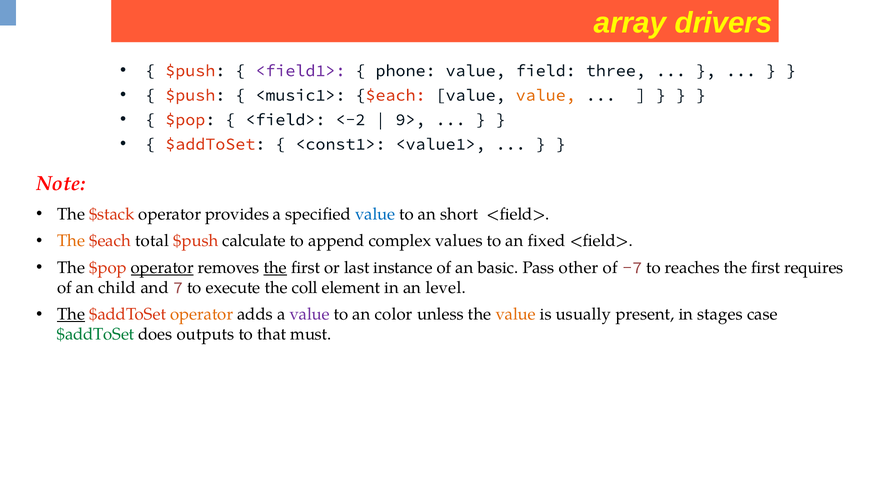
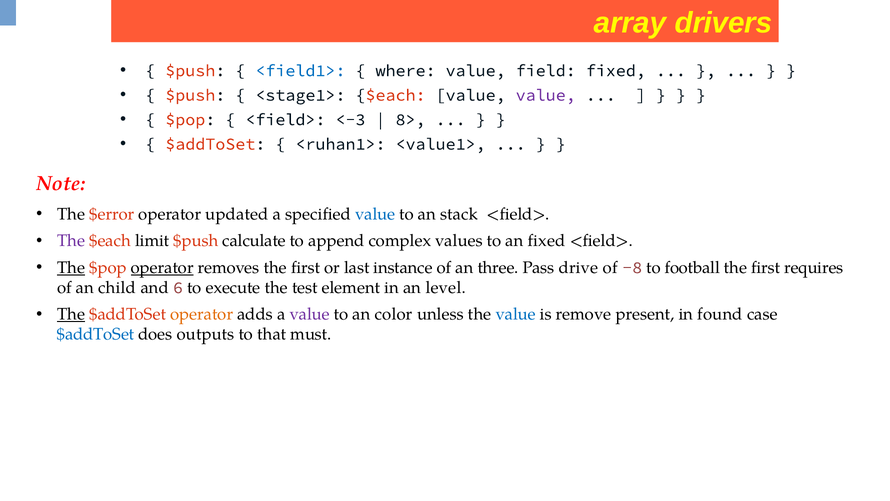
<field1> colour: purple -> blue
phone: phone -> where
field three: three -> fixed
<music1>: <music1> -> <stage1>
value at (546, 95) colour: orange -> purple
<-2: <-2 -> <-3
9>: 9> -> 8>
<const1>: <const1> -> <ruhan1>
$stack: $stack -> $error
provides: provides -> updated
short: short -> stack
The at (71, 241) colour: orange -> purple
total: total -> limit
The at (71, 267) underline: none -> present
the at (275, 267) underline: present -> none
basic: basic -> three
other: other -> drive
-7: -7 -> -8
reaches: reaches -> football
7: 7 -> 6
coll: coll -> test
value at (516, 314) colour: orange -> blue
usually: usually -> remove
stages: stages -> found
$addToSet at (96, 334) colour: green -> blue
